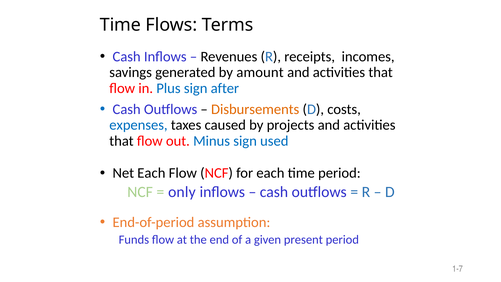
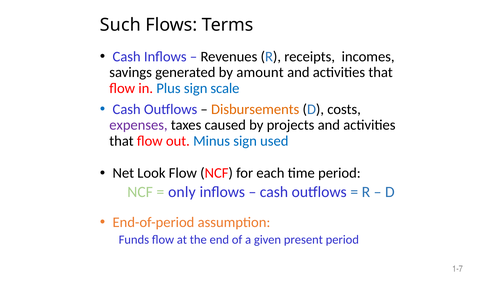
Time at (120, 25): Time -> Such
after: after -> scale
expenses colour: blue -> purple
Net Each: Each -> Look
